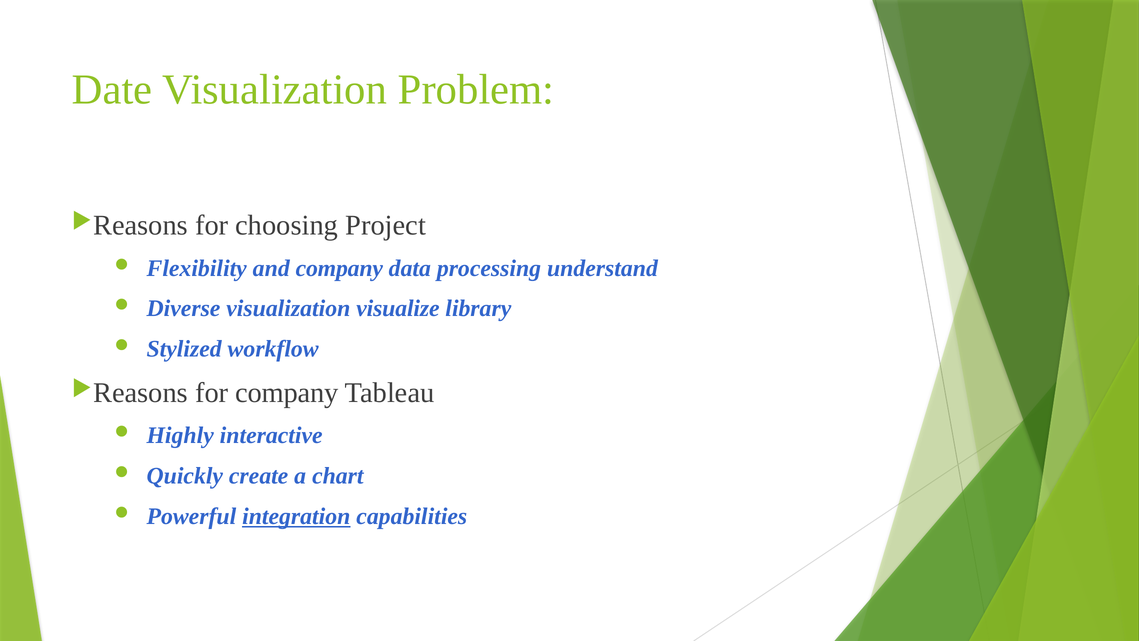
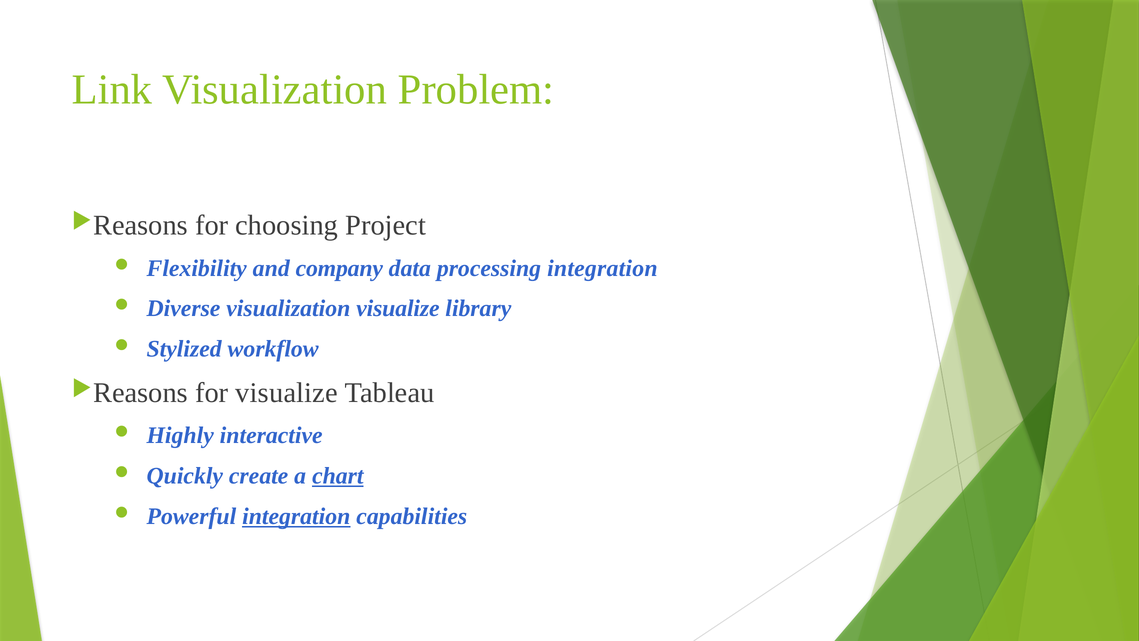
Date: Date -> Link
processing understand: understand -> integration
for company: company -> visualize
chart underline: none -> present
